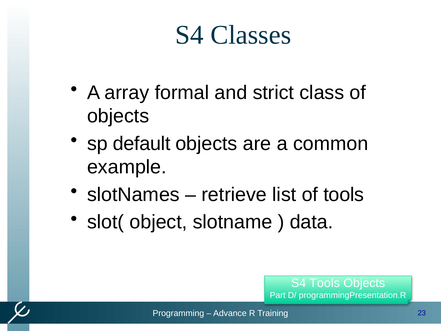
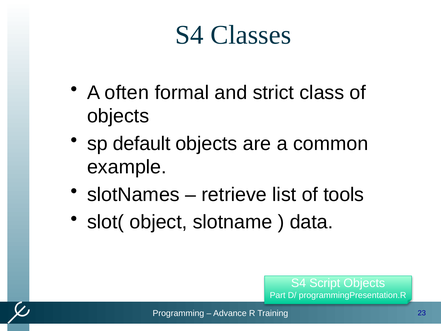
array: array -> often
S4 Tools: Tools -> Script
